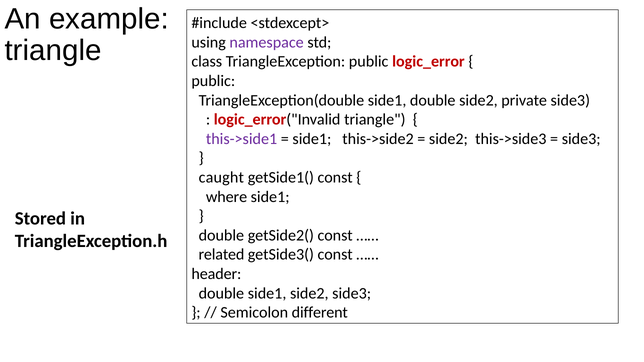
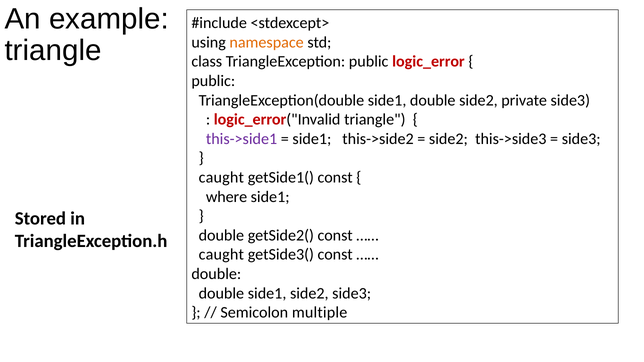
namespace colour: purple -> orange
related at (221, 255): related -> caught
header at (216, 274): header -> double
different: different -> multiple
